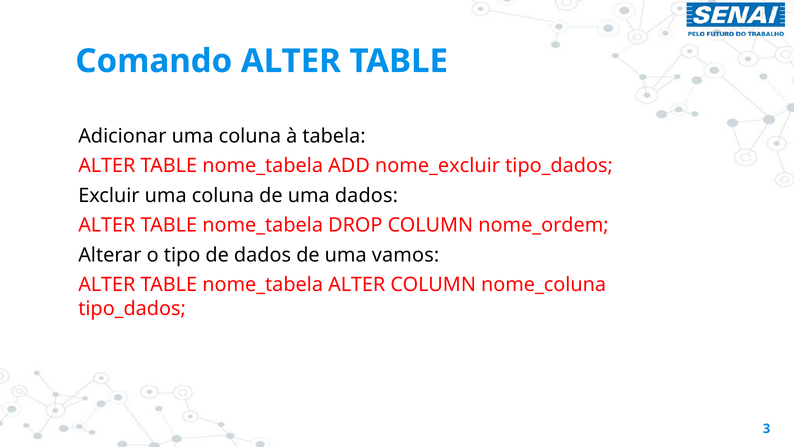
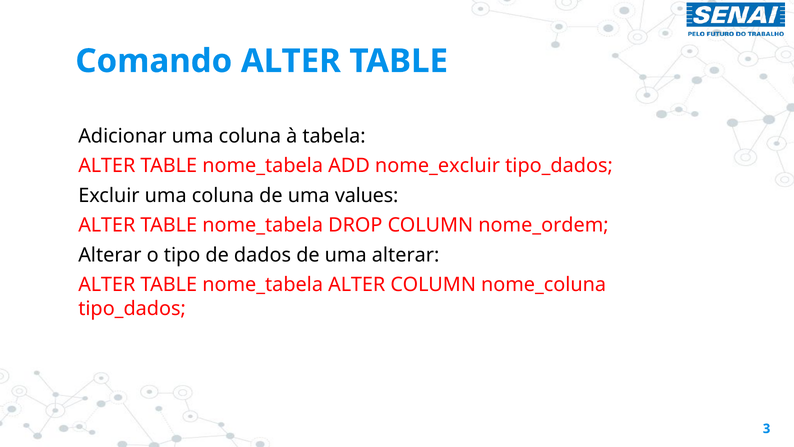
uma dados: dados -> values
uma vamos: vamos -> alterar
